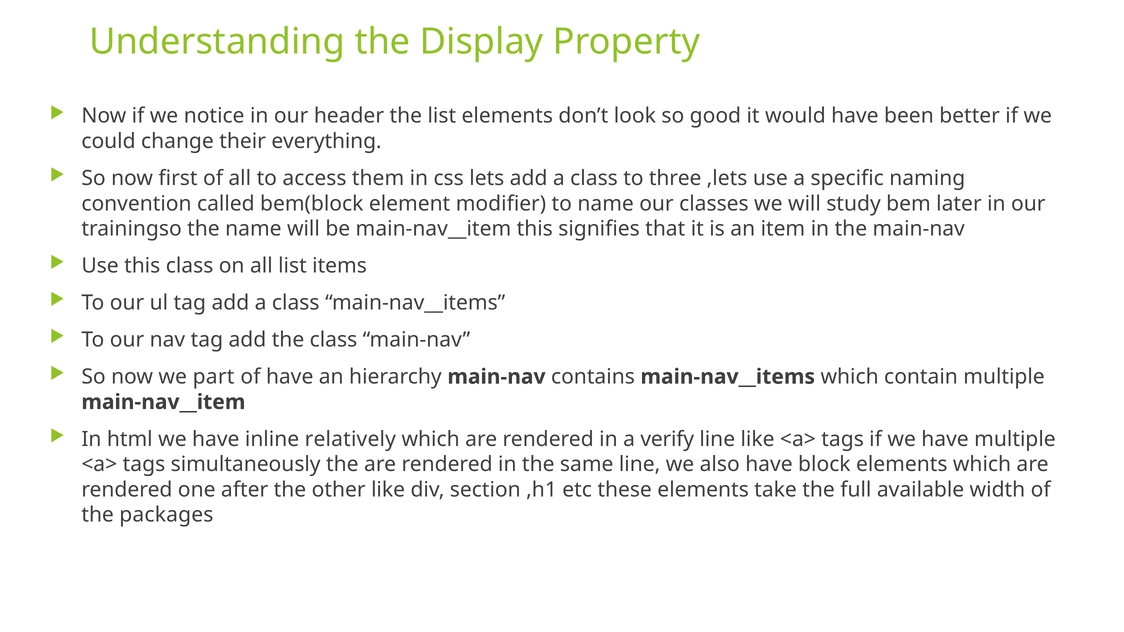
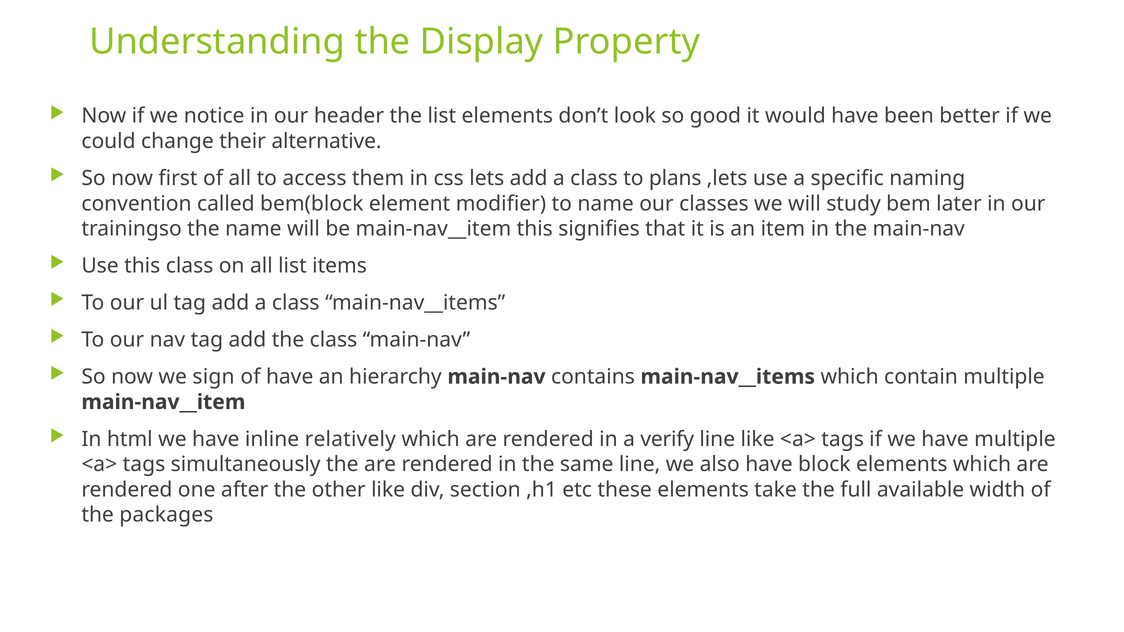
everything: everything -> alternative
three: three -> plans
part: part -> sign
